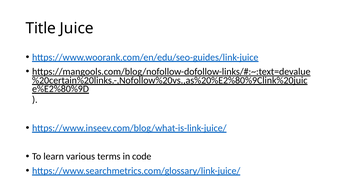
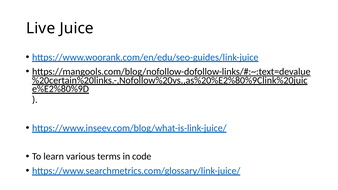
Title: Title -> Live
